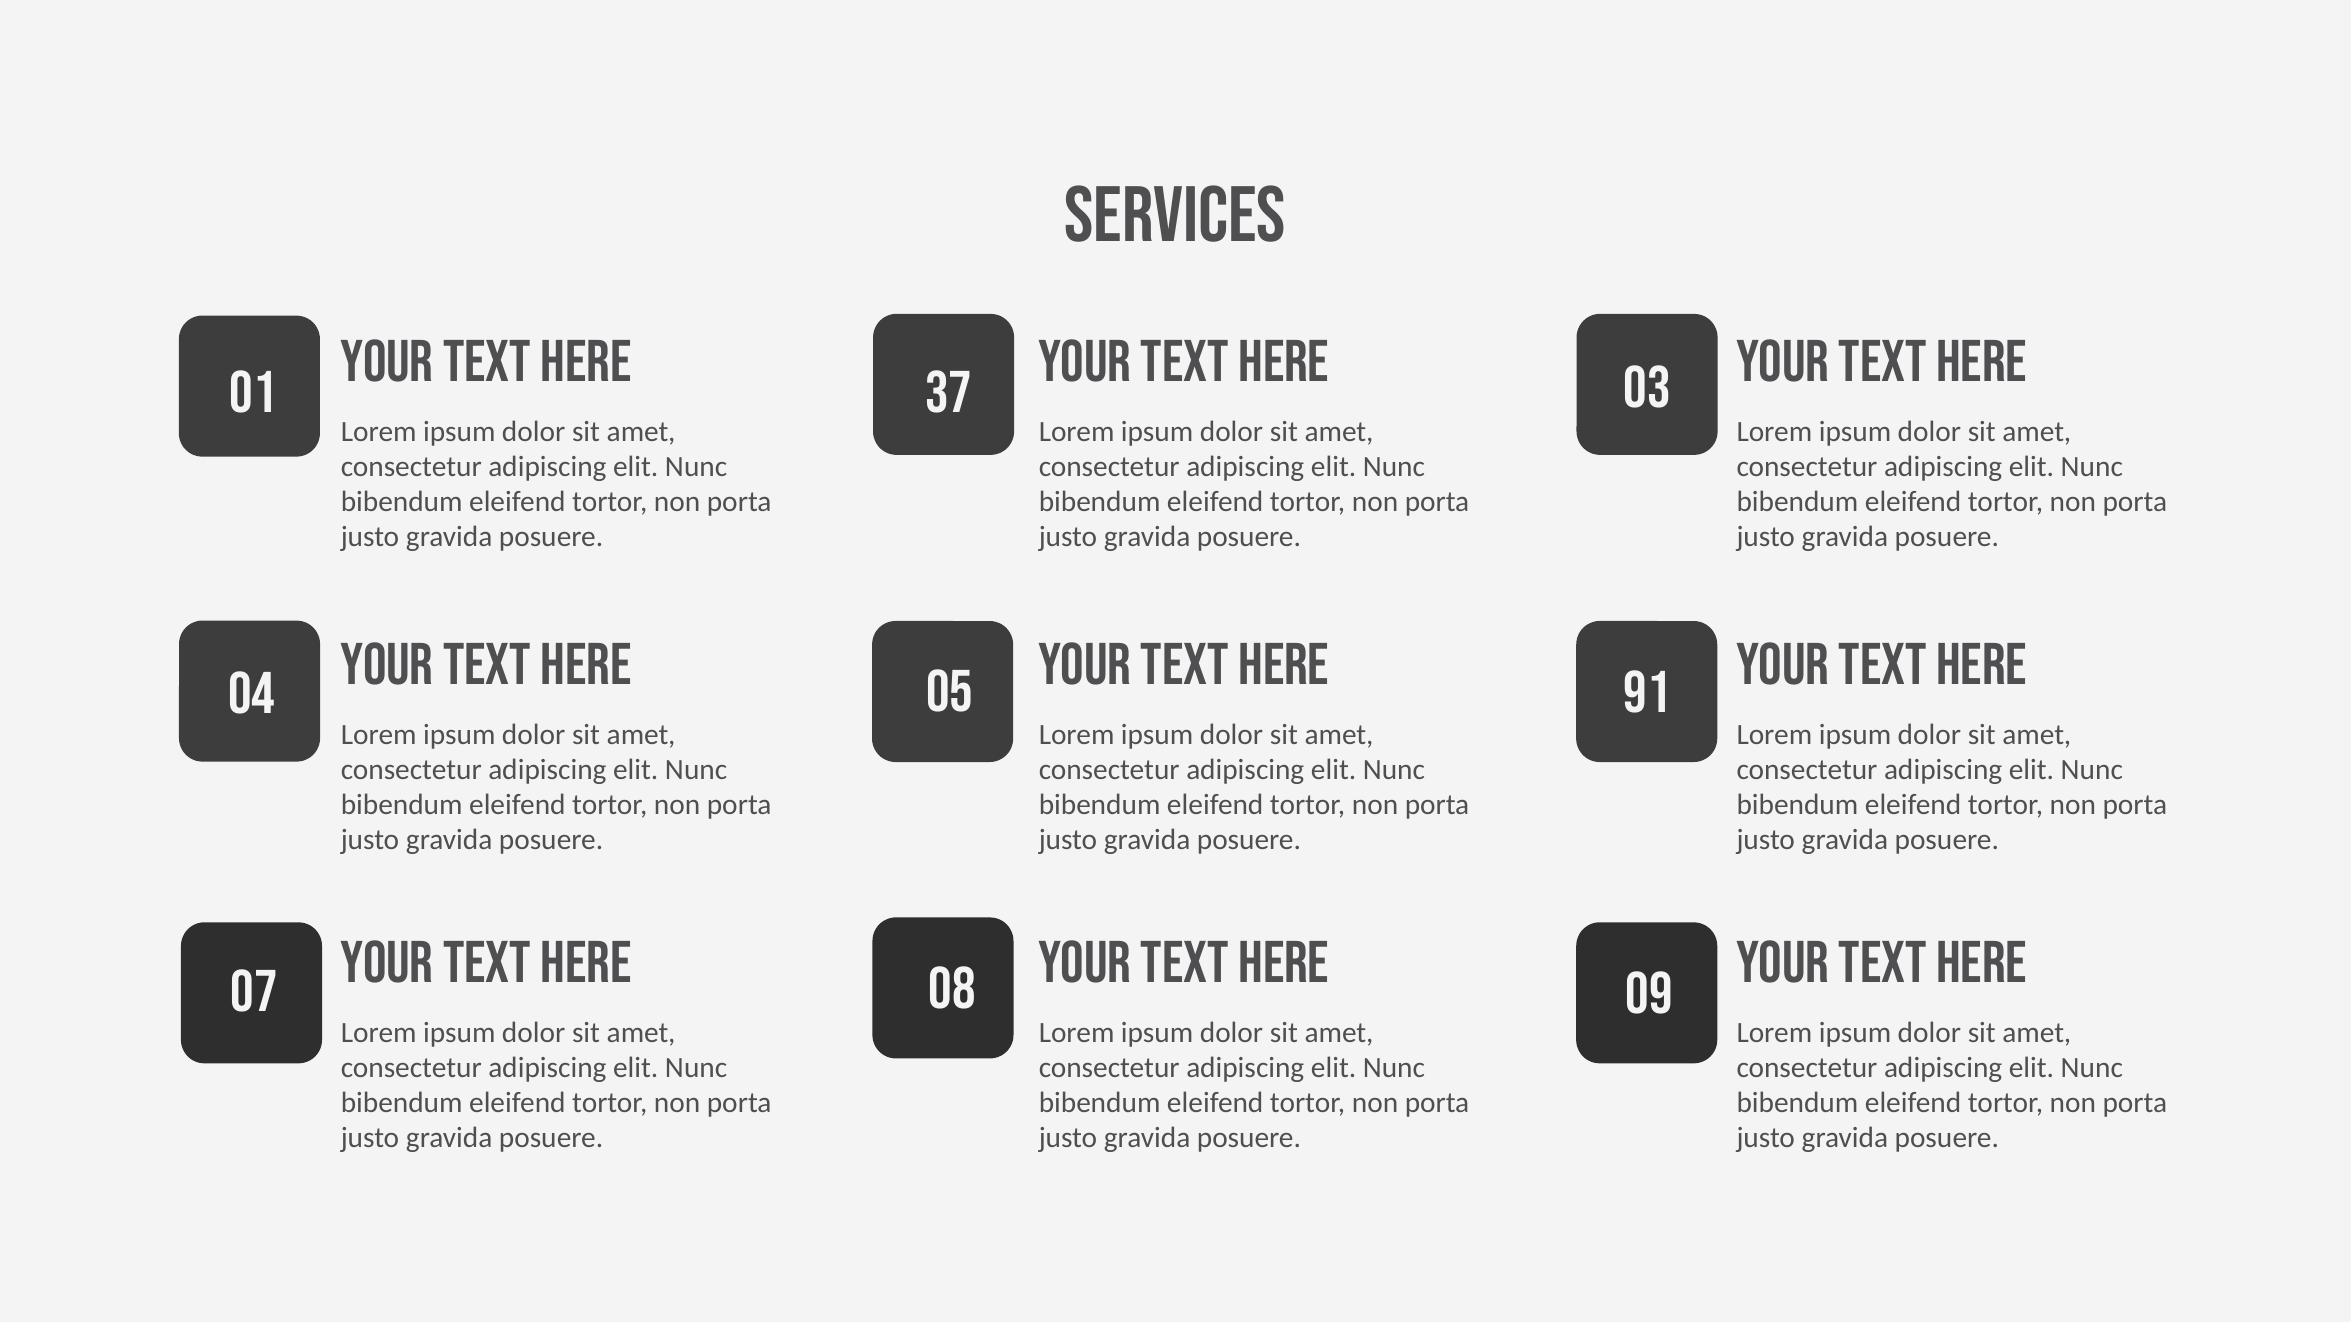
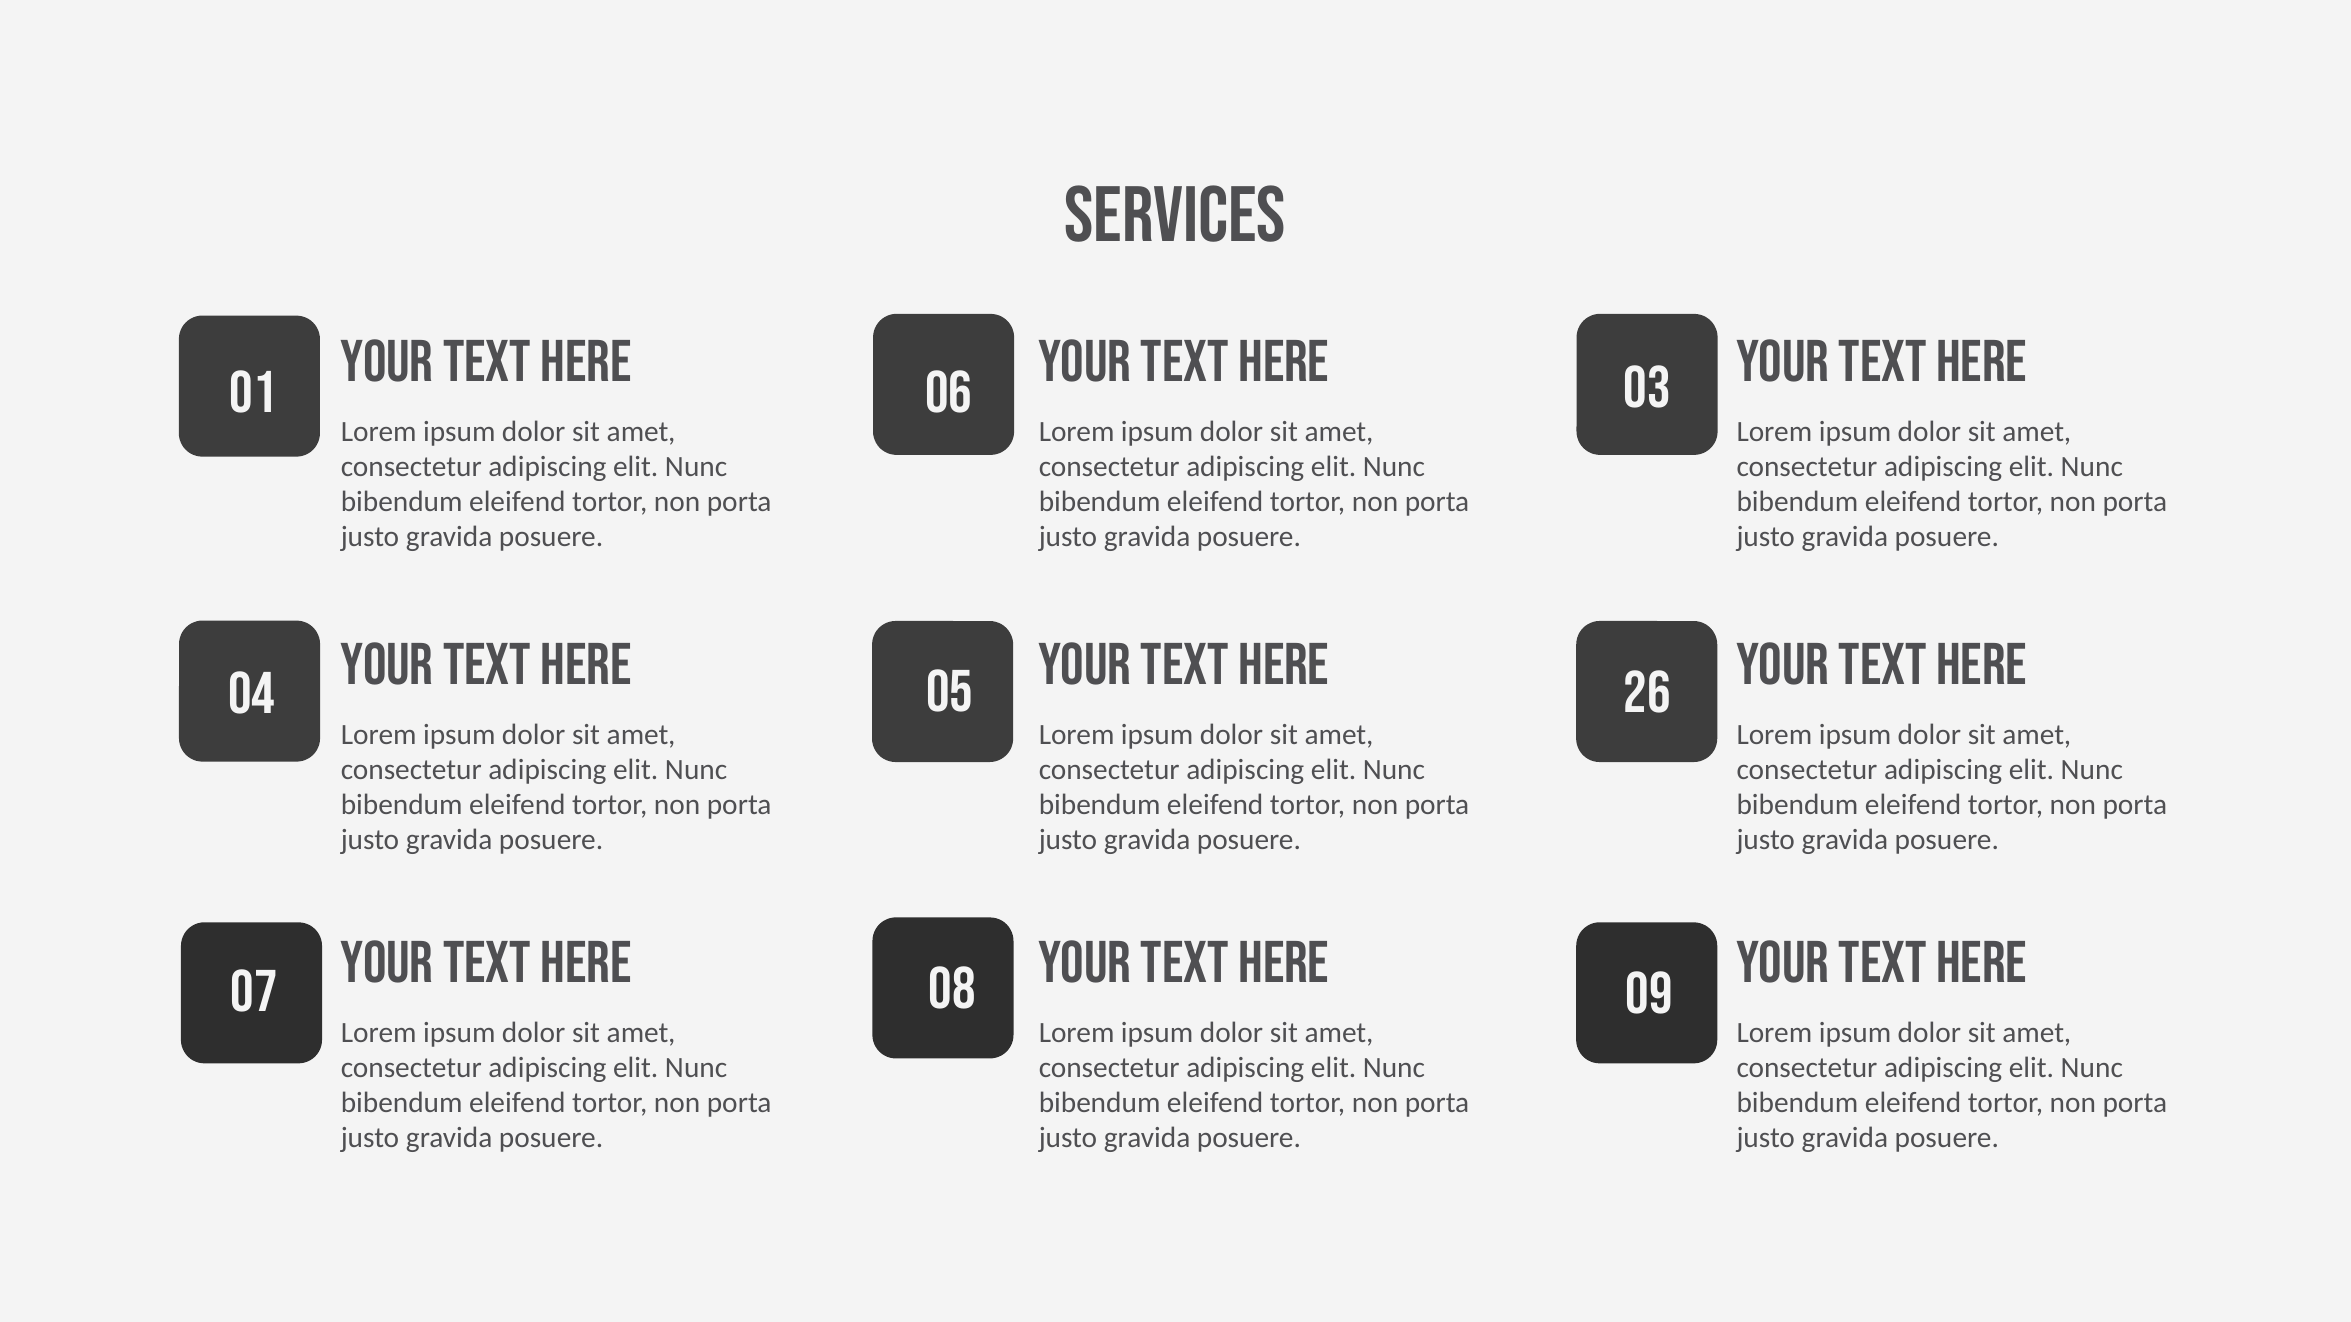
37: 37 -> 06
91: 91 -> 26
